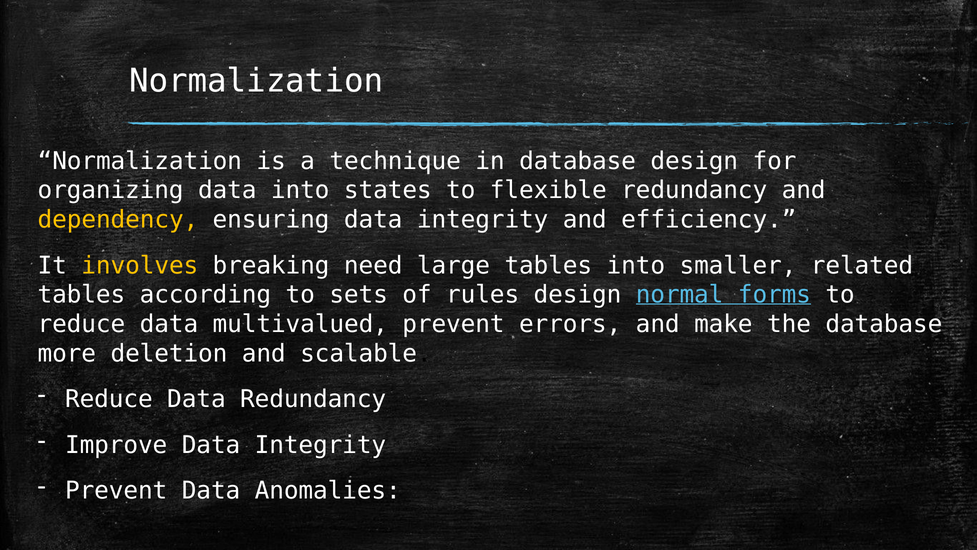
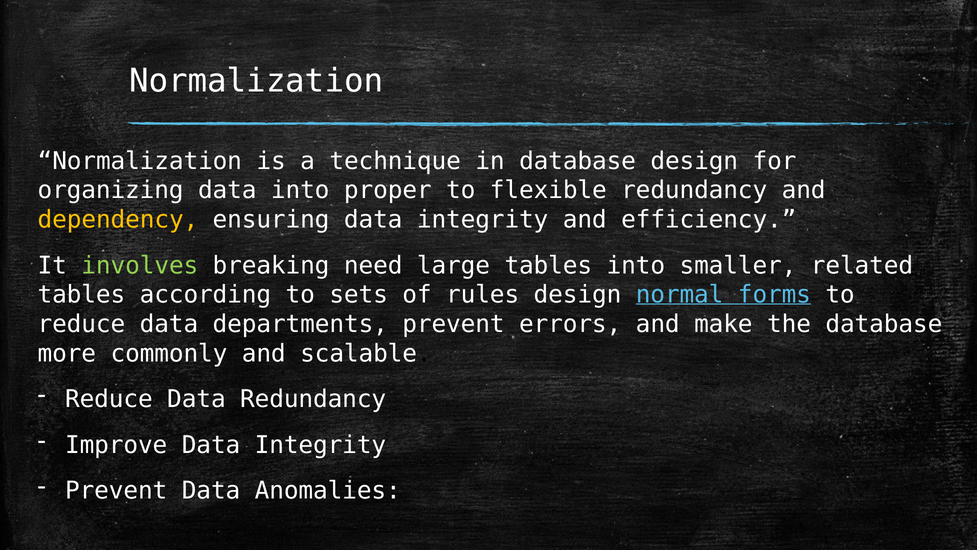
states: states -> proper
involves colour: yellow -> light green
multivalued: multivalued -> departments
deletion: deletion -> commonly
